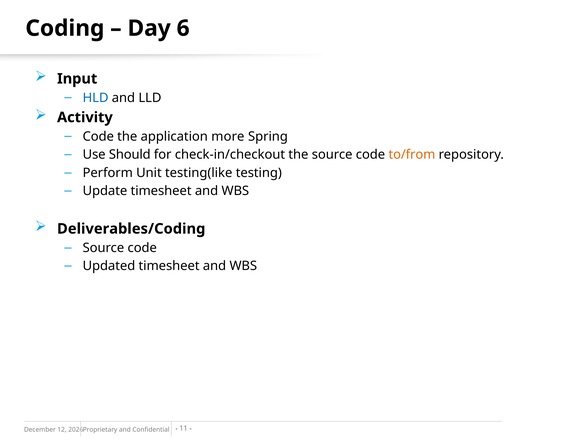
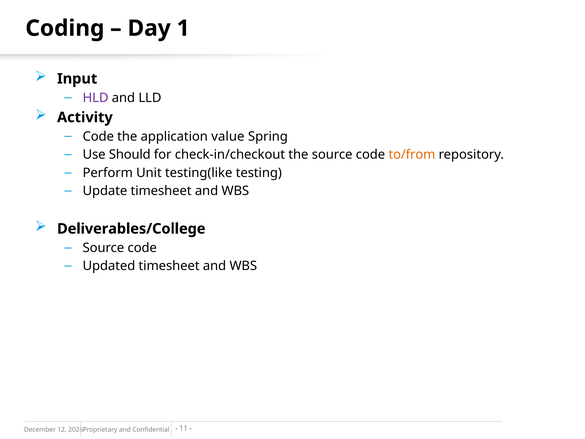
6: 6 -> 1
HLD colour: blue -> purple
more: more -> value
Deliverables/Coding: Deliverables/Coding -> Deliverables/College
